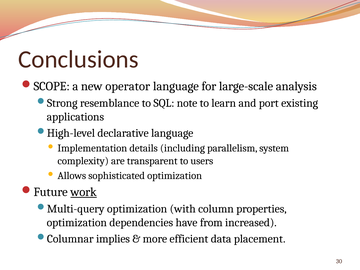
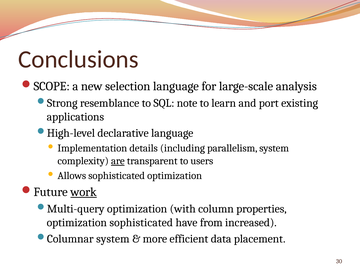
operator: operator -> selection
are underline: none -> present
optimization dependencies: dependencies -> sophisticated
implies at (113, 239): implies -> system
